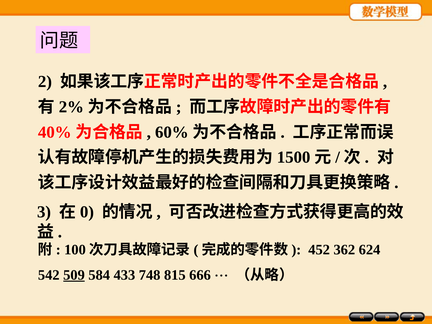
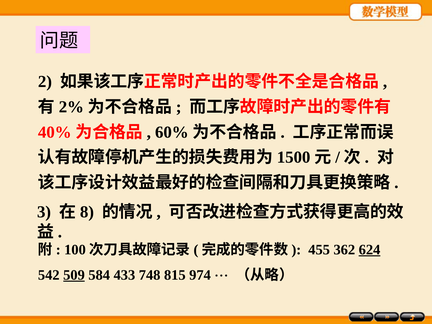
0: 0 -> 8
452: 452 -> 455
624 underline: none -> present
666: 666 -> 974
